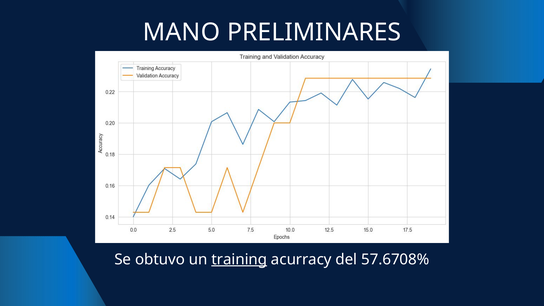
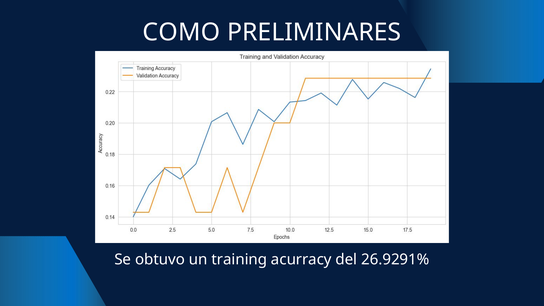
MANO: MANO -> COMO
training underline: present -> none
57.6708%: 57.6708% -> 26.9291%
